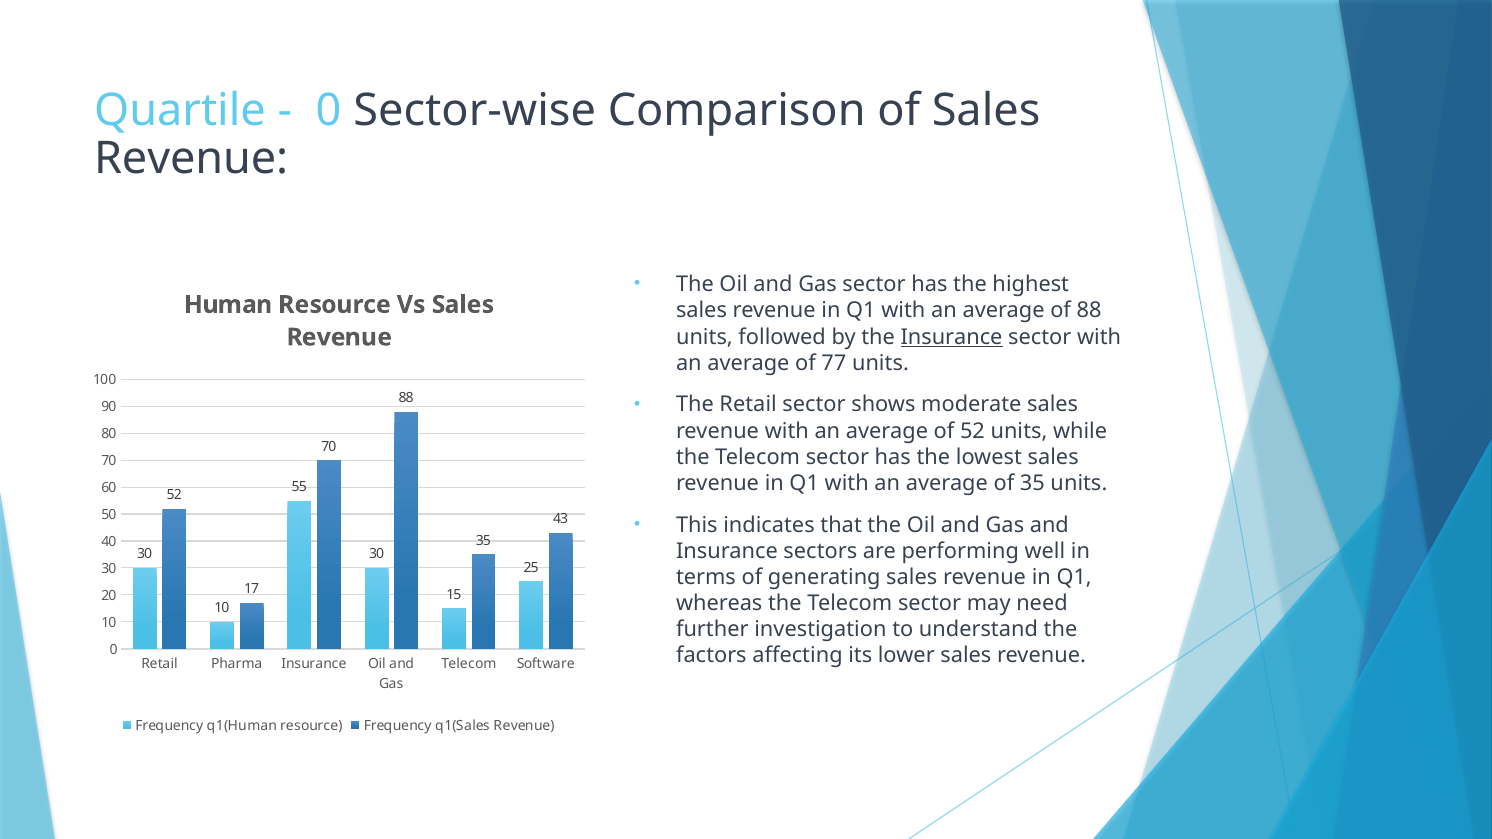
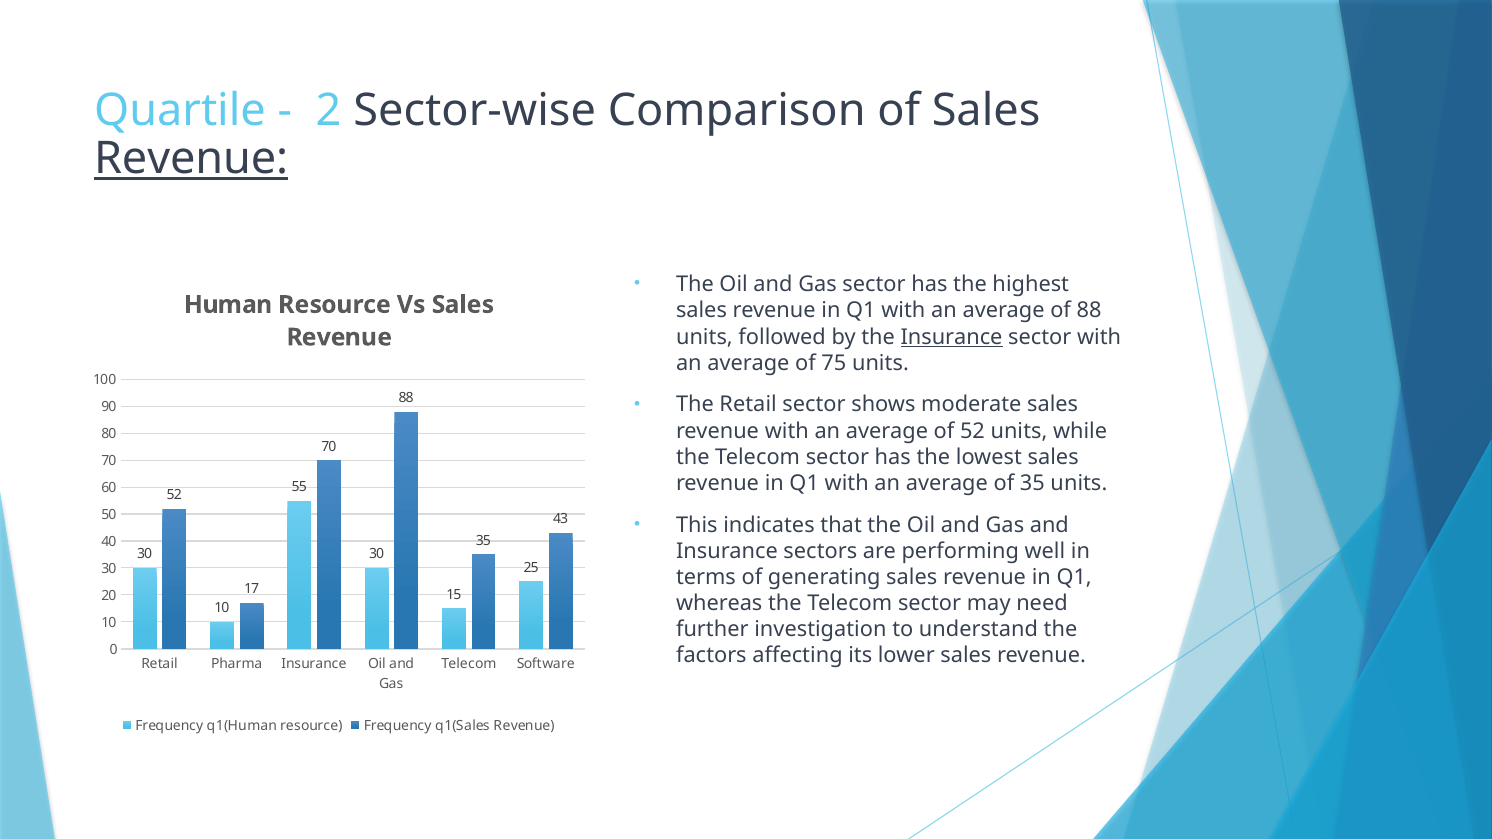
0 at (328, 110): 0 -> 2
Revenue at (191, 159) underline: none -> present
77: 77 -> 75
